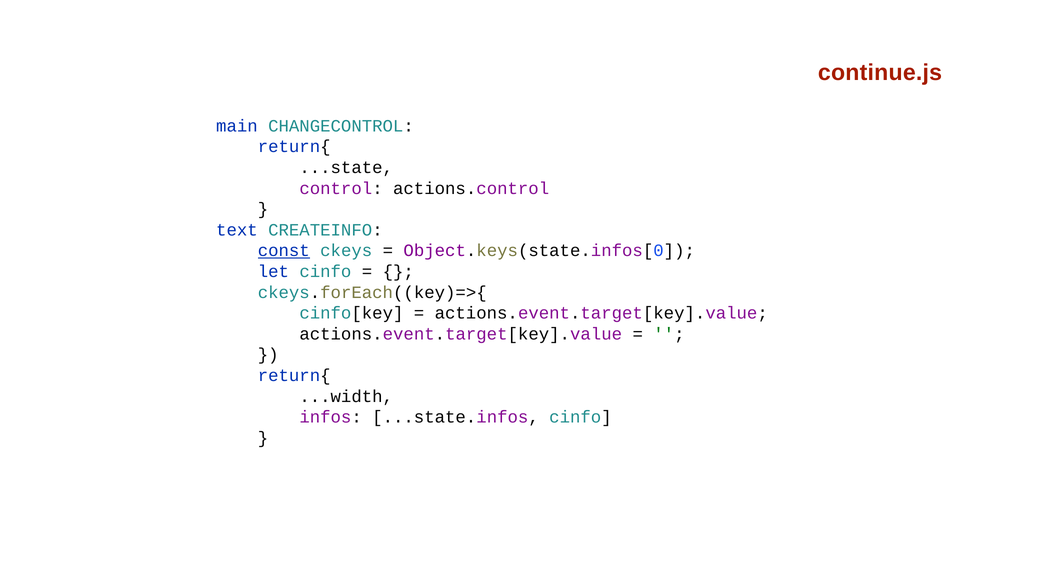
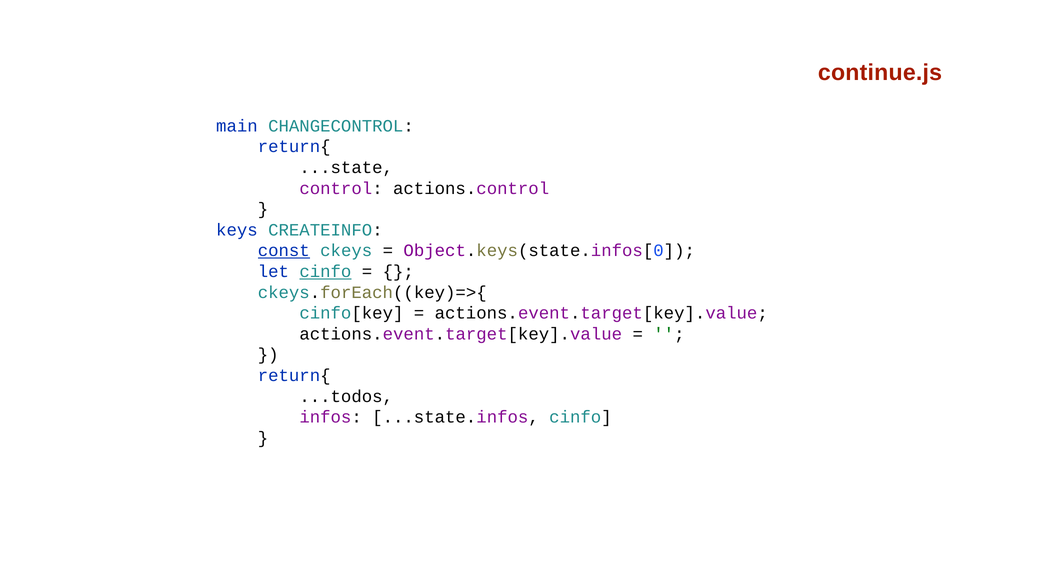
text: text -> keys
cinfo at (325, 272) underline: none -> present
...width: ...width -> ...todos
